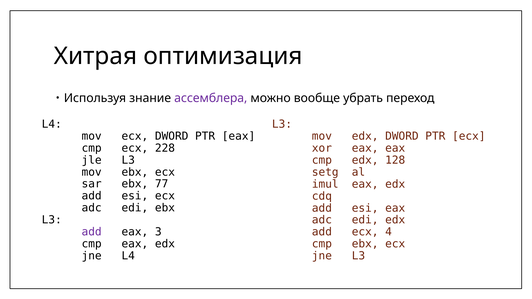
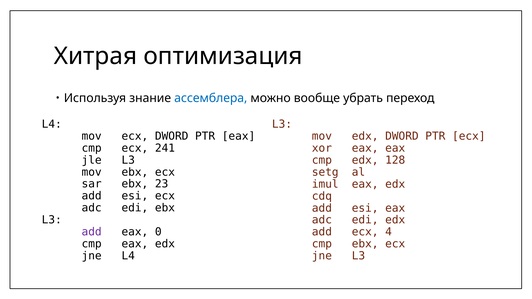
ассемблера colour: purple -> blue
228: 228 -> 241
77: 77 -> 23
3: 3 -> 0
